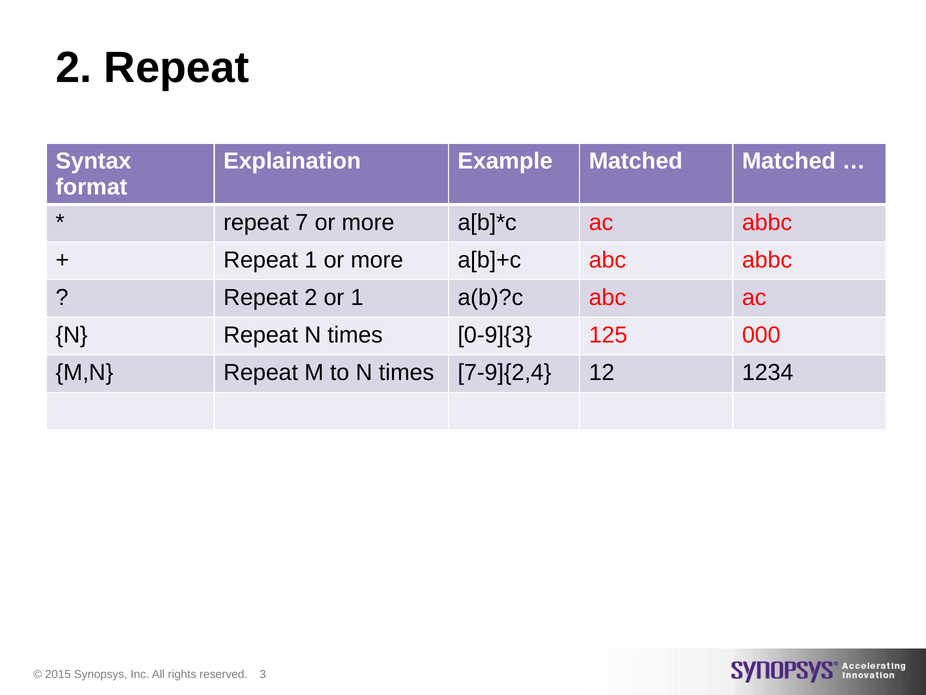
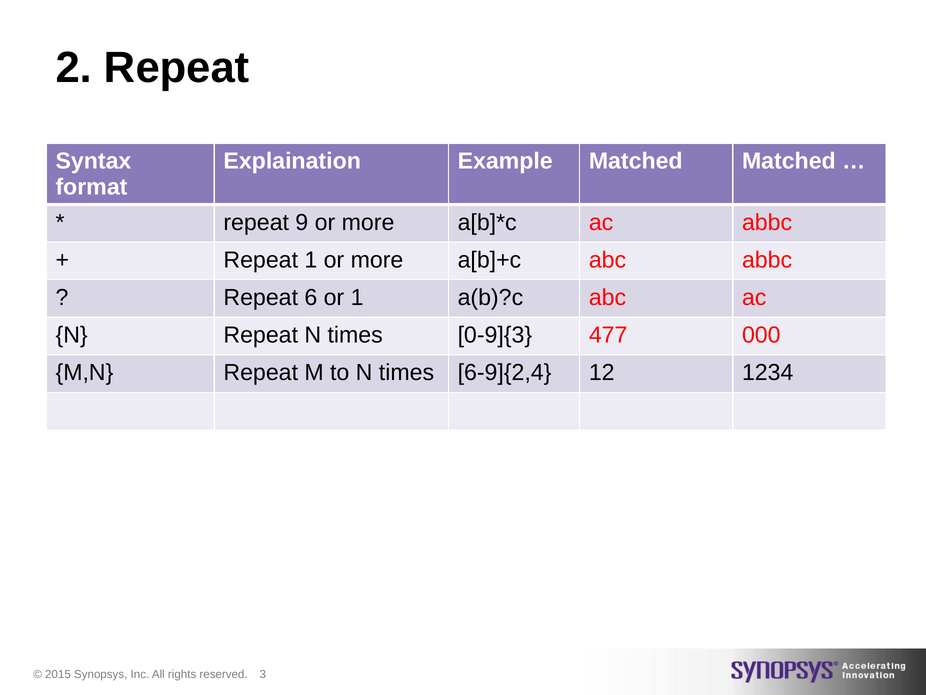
7: 7 -> 9
Repeat 2: 2 -> 6
125: 125 -> 477
7-9]{2,4: 7-9]{2,4 -> 6-9]{2,4
